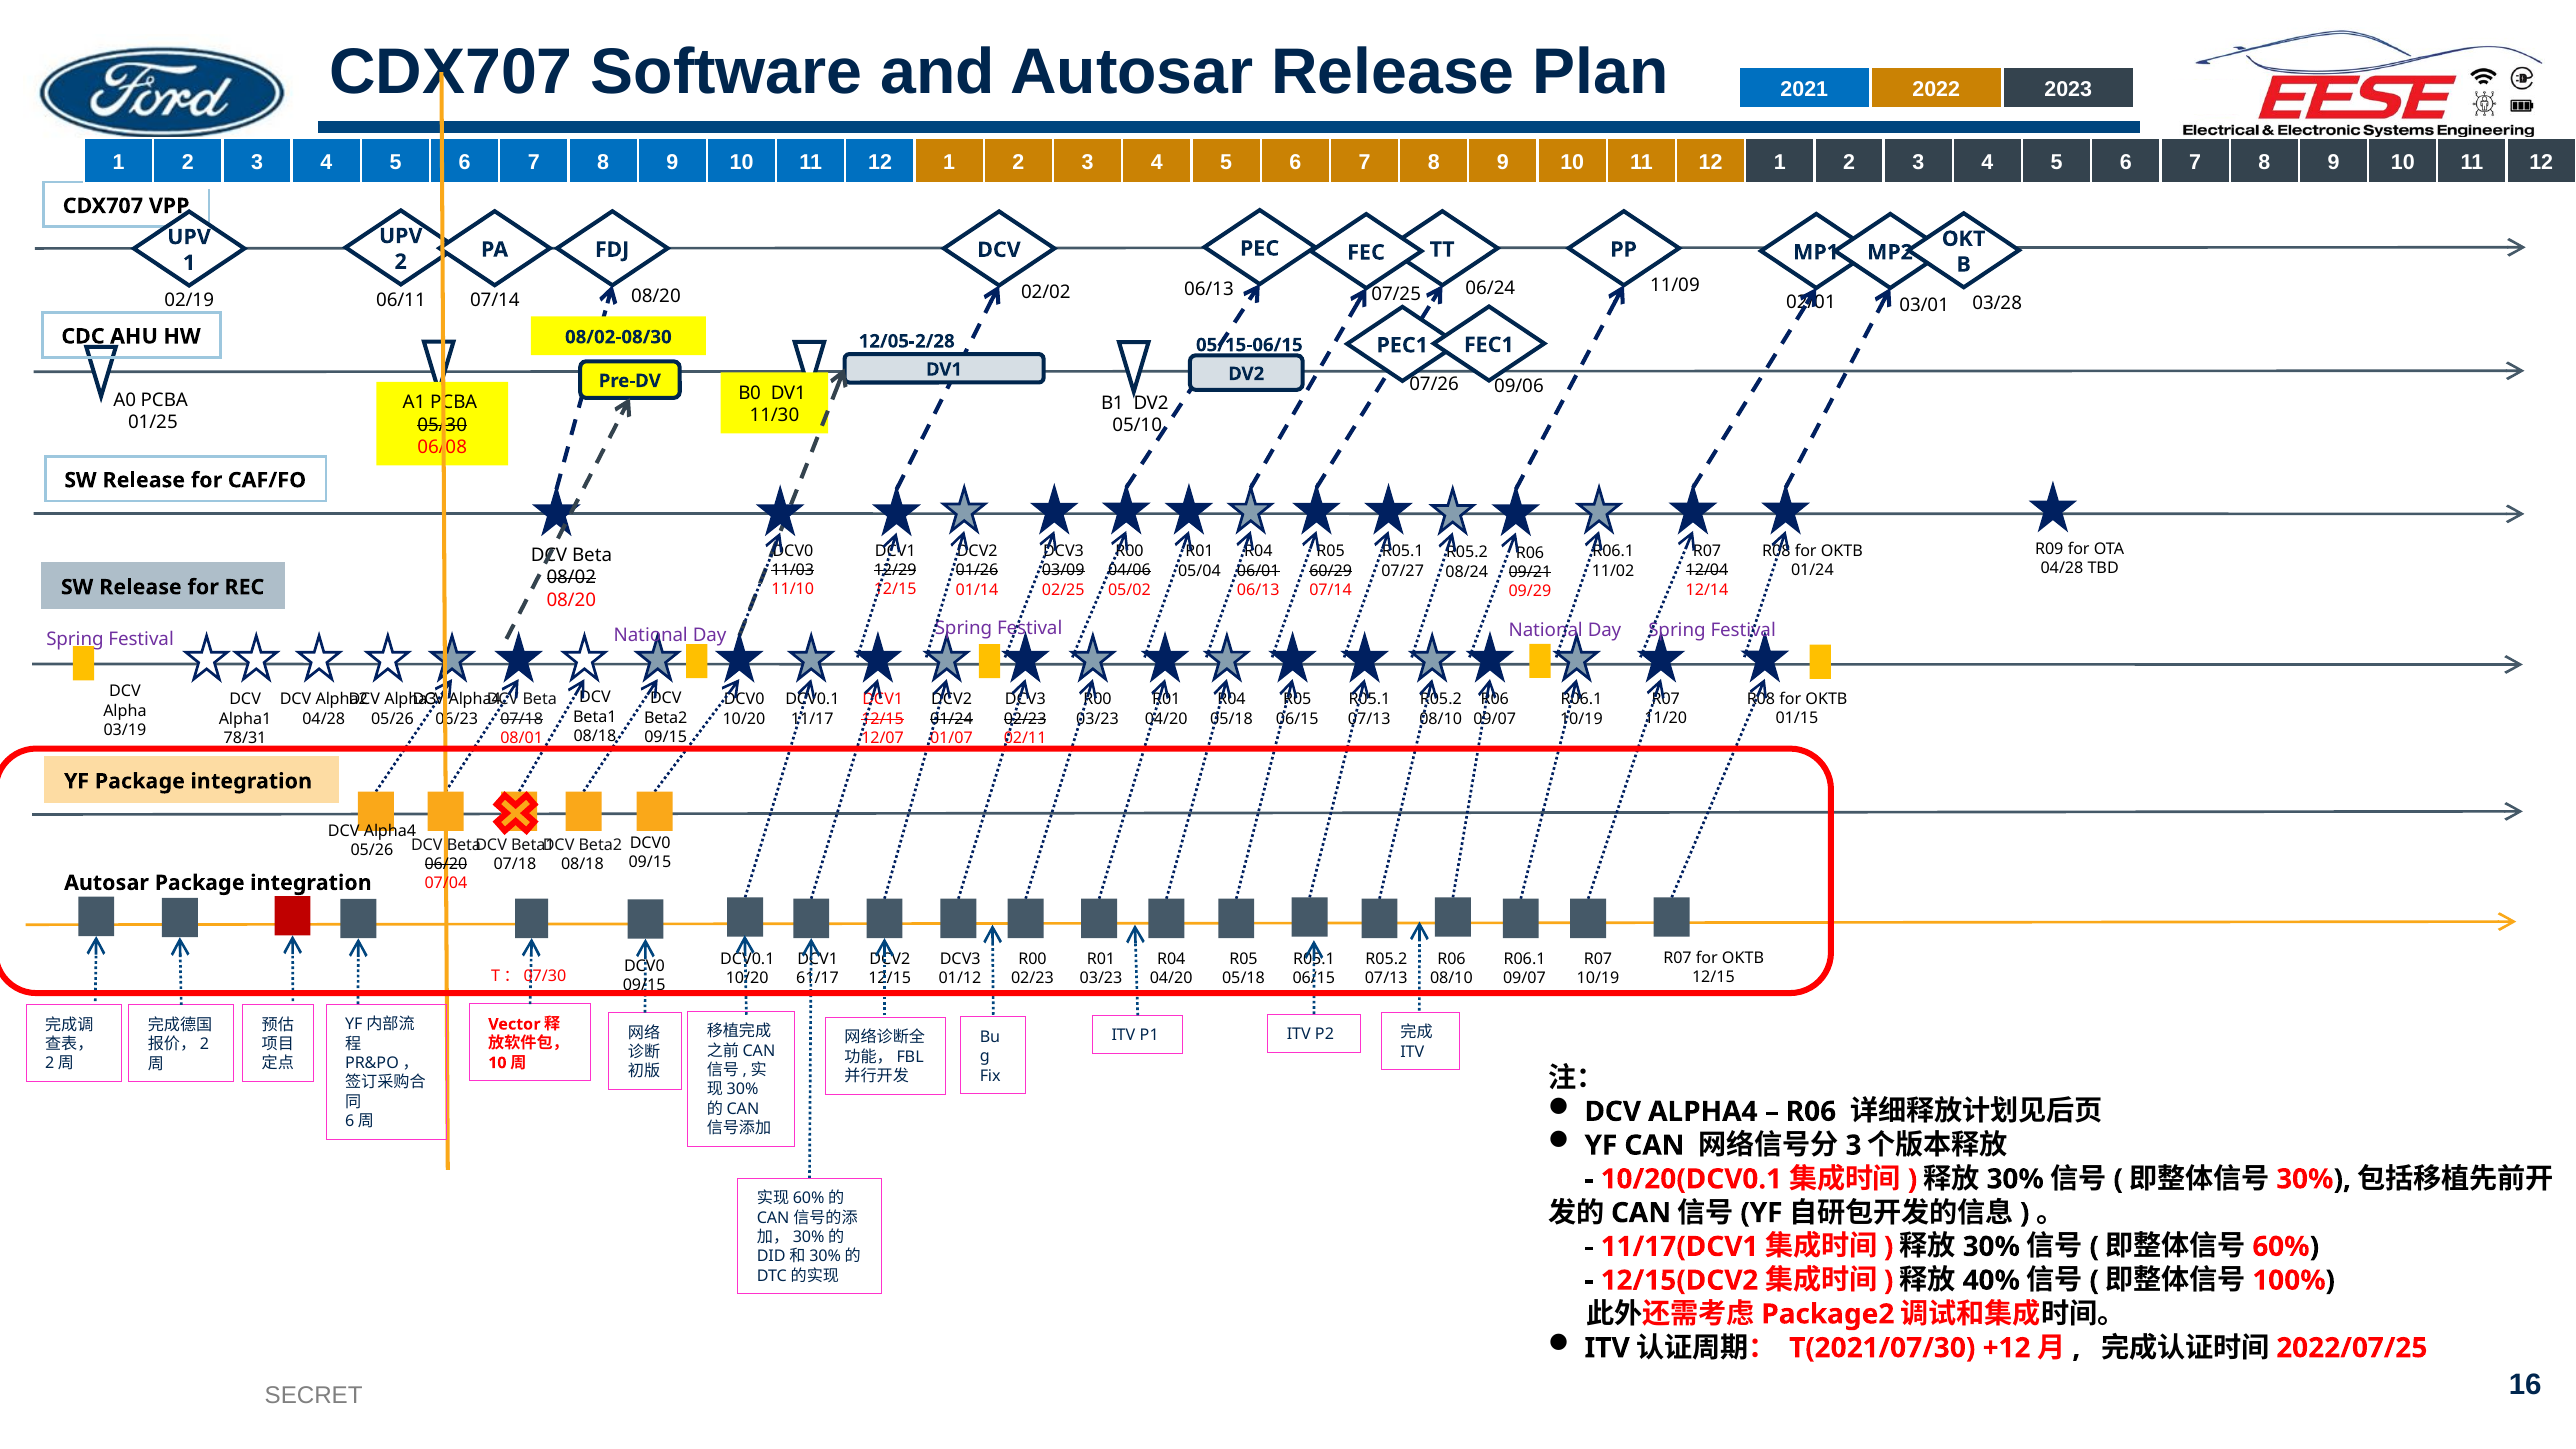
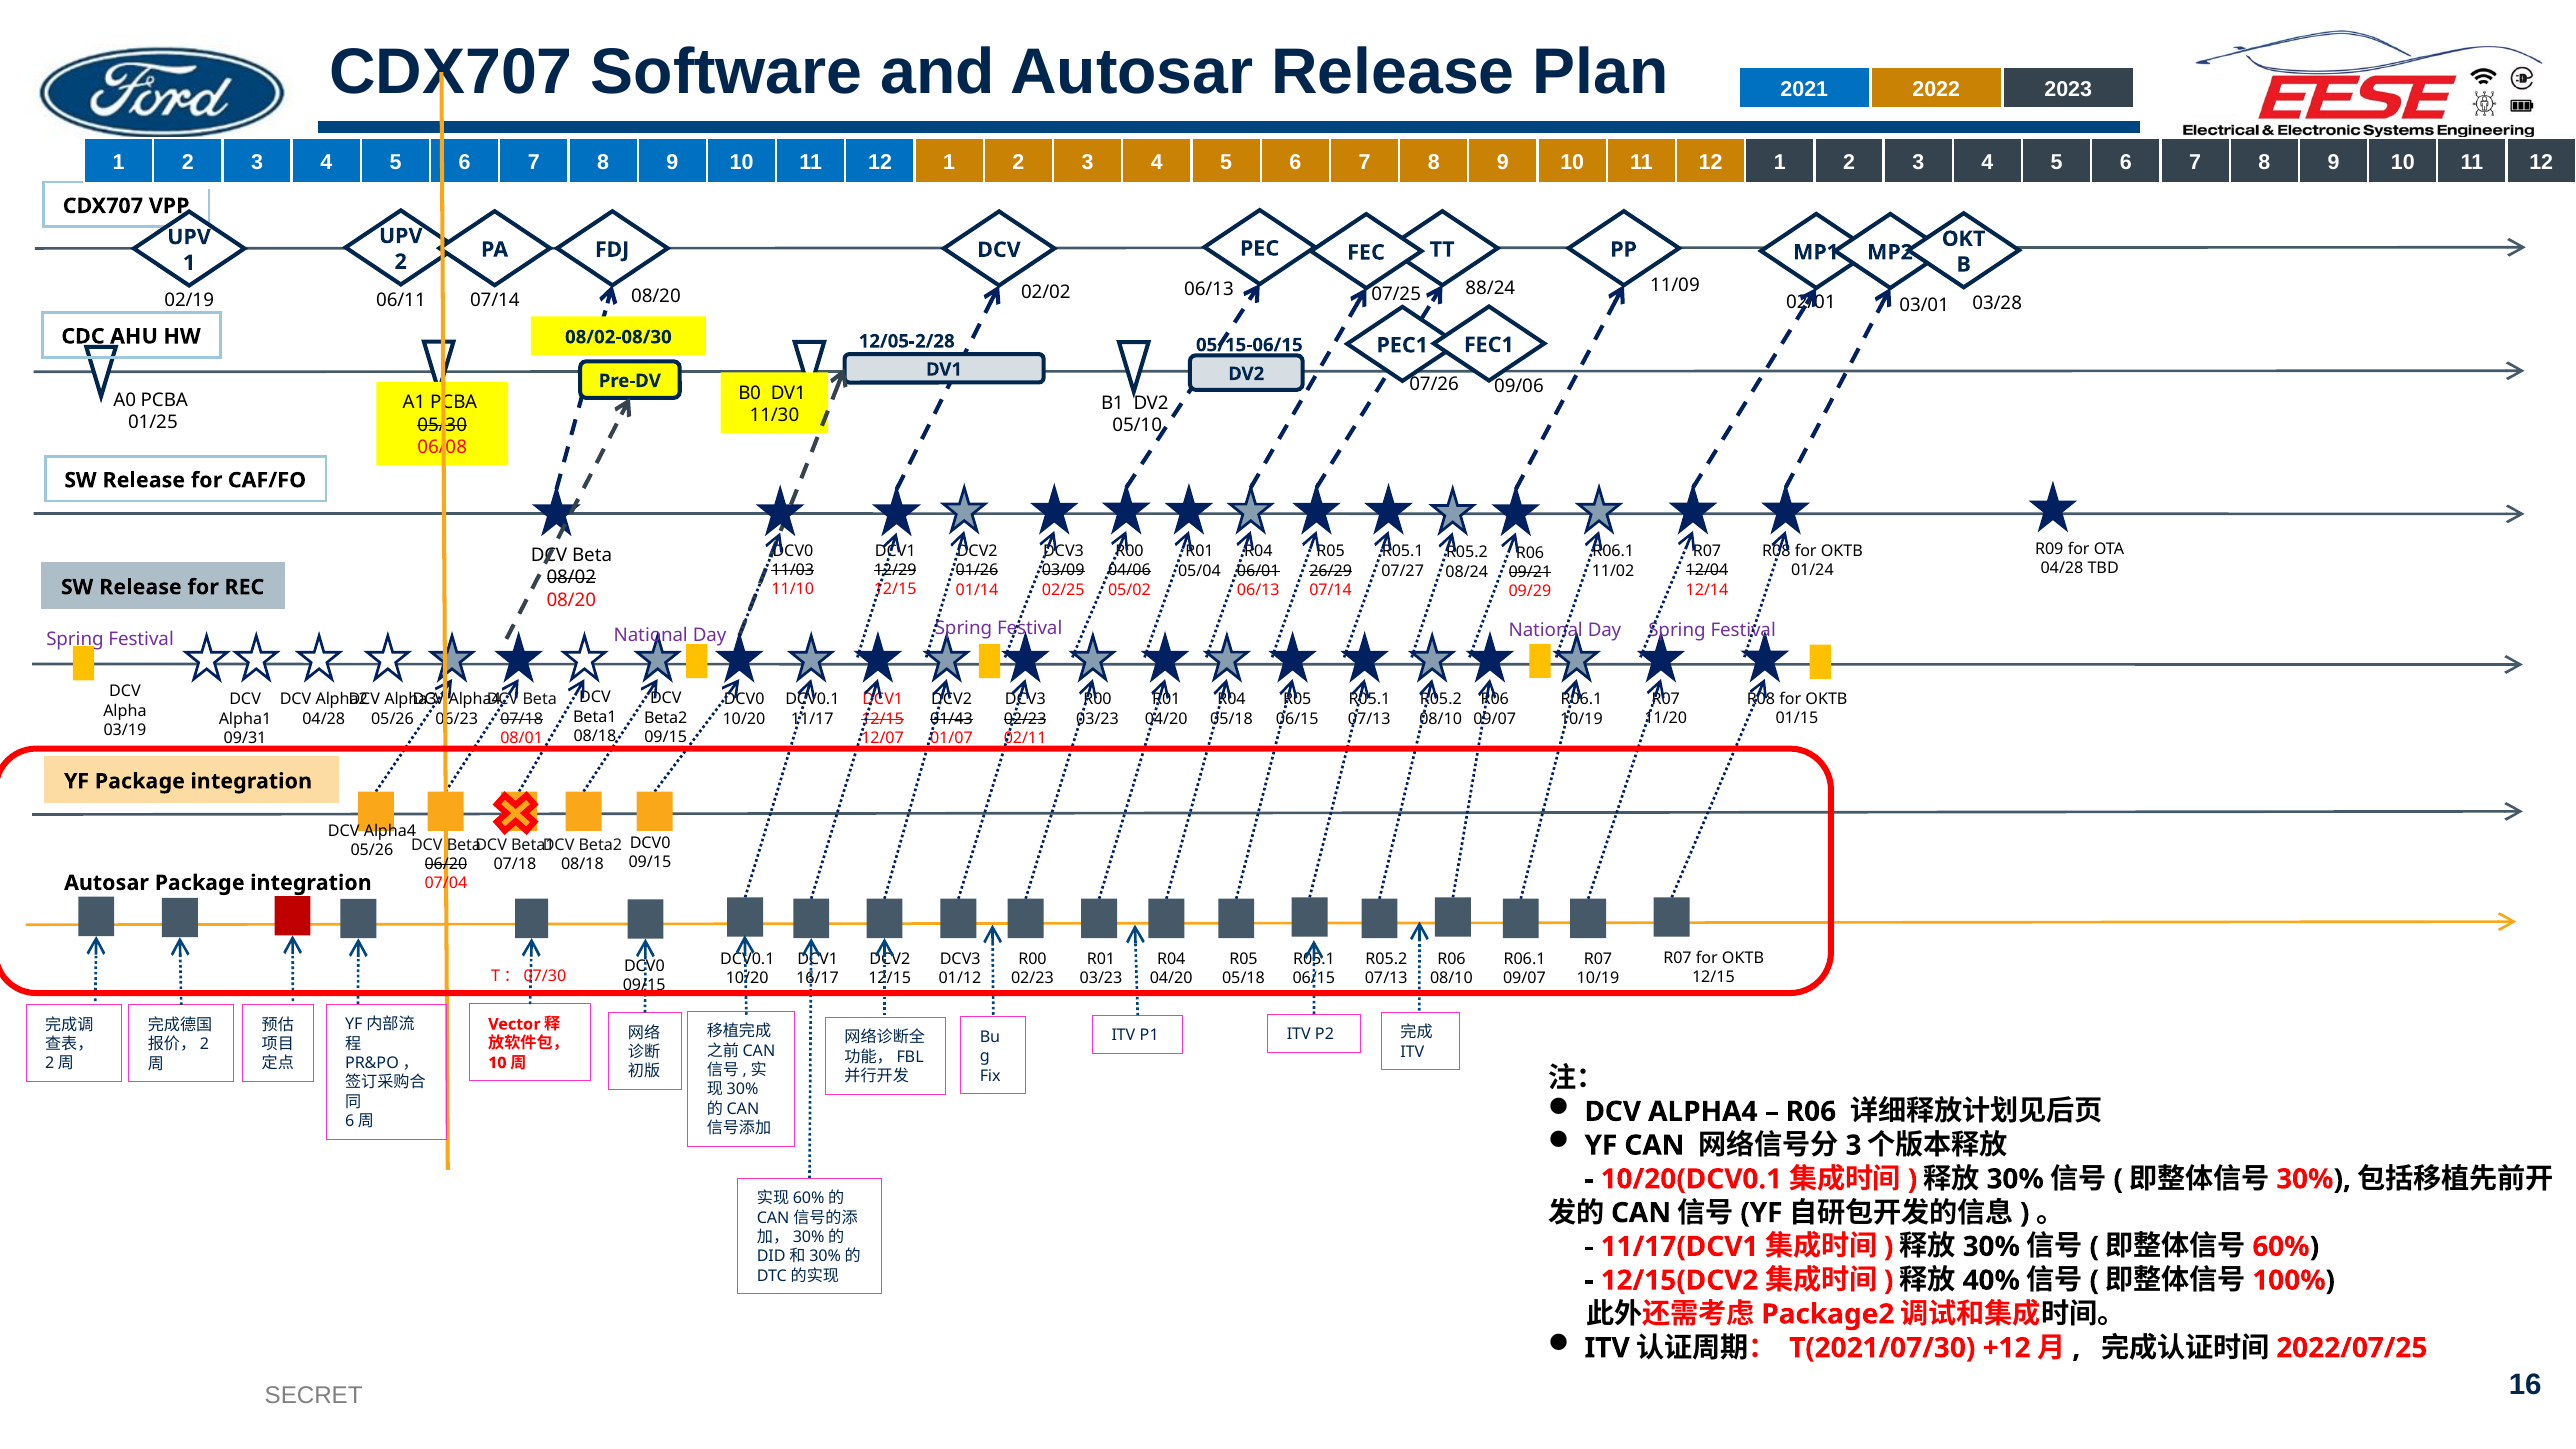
06/24: 06/24 -> 88/24
60/29: 60/29 -> 26/29
01/24 at (951, 719): 01/24 -> 01/43
78/31: 78/31 -> 09/31
61/17: 61/17 -> 16/17
